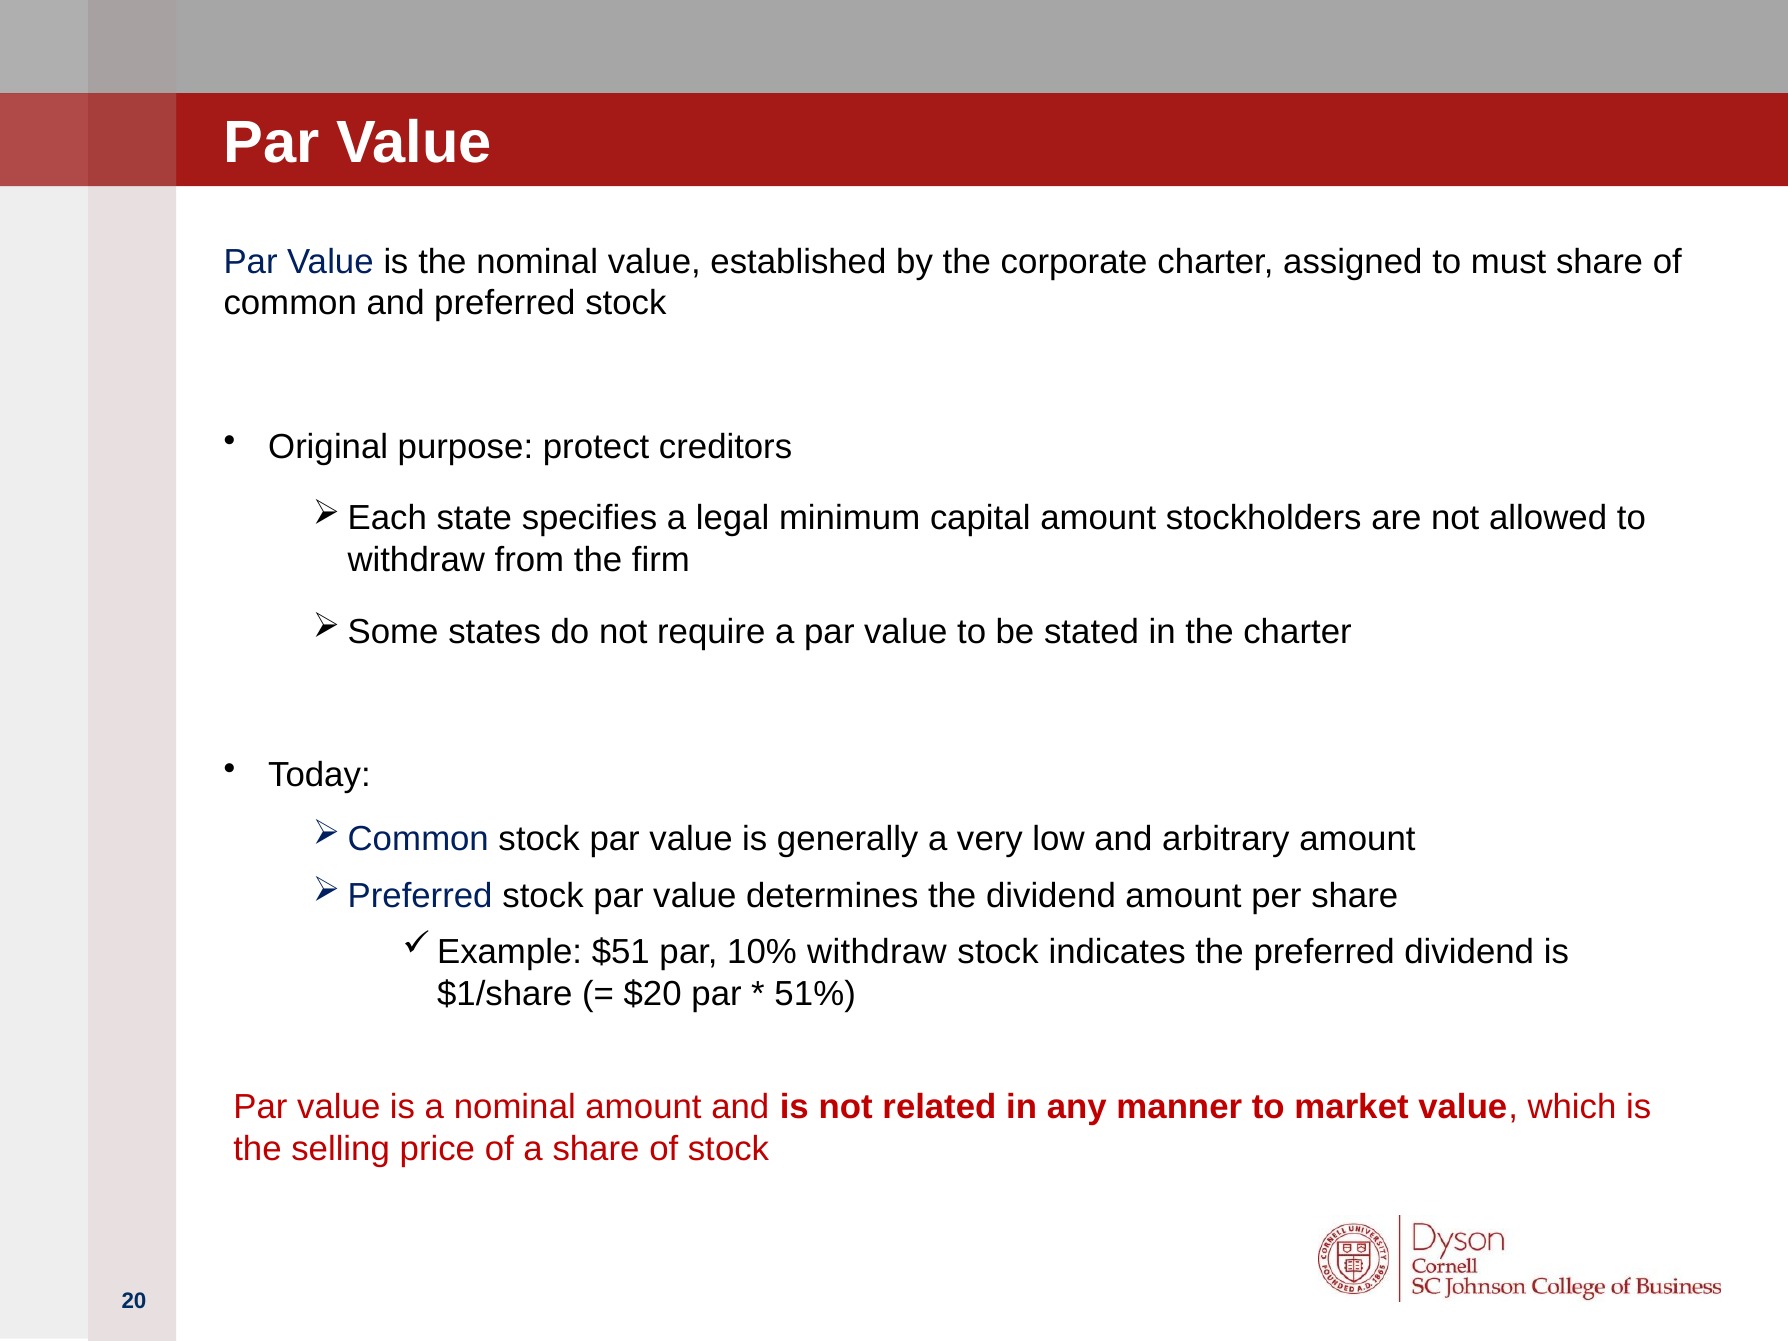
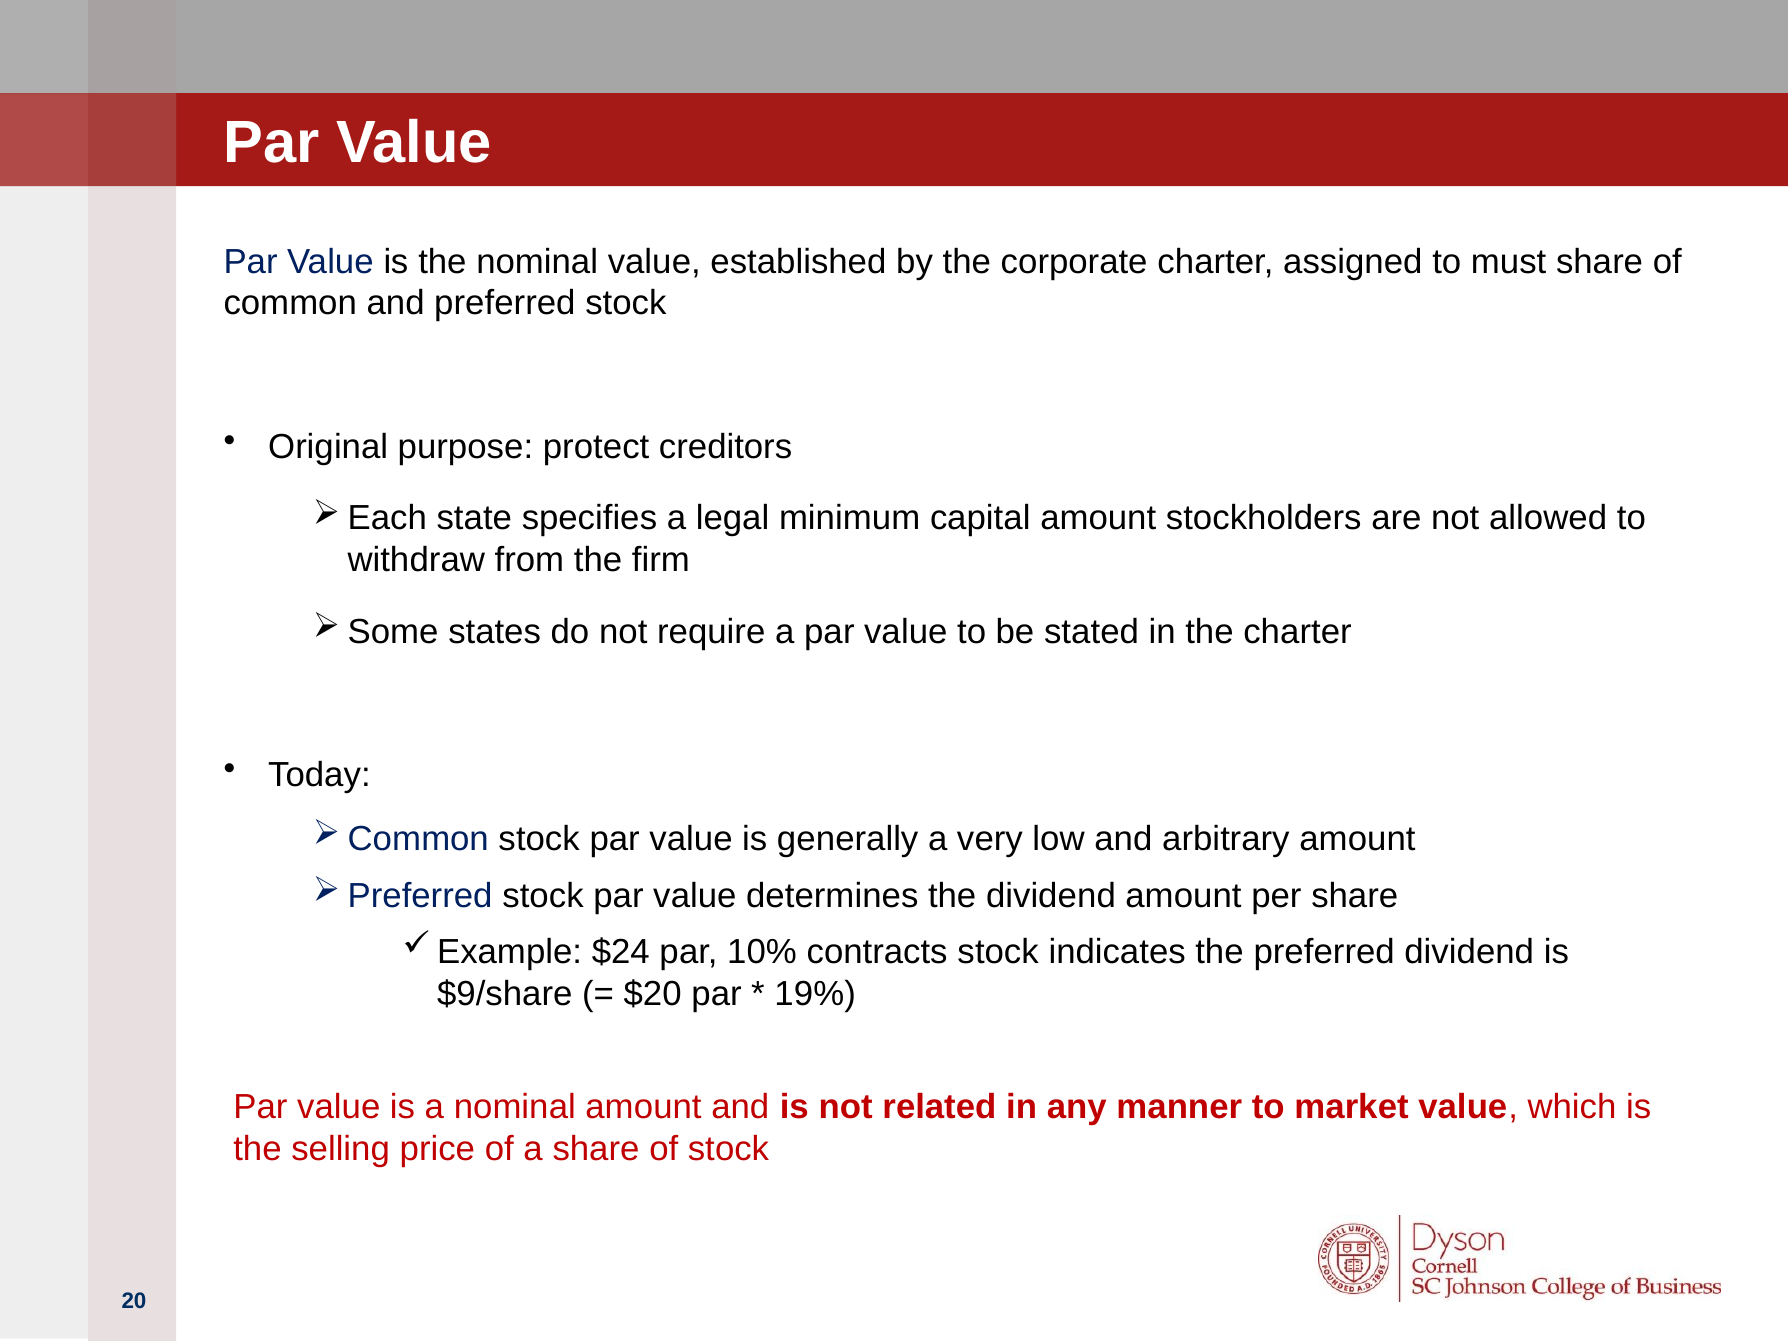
$51: $51 -> $24
10% withdraw: withdraw -> contracts
$1/share: $1/share -> $9/share
51%: 51% -> 19%
